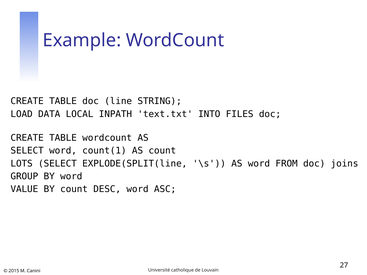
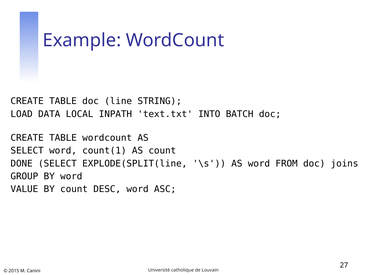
FILES: FILES -> BATCH
LOTS: LOTS -> DONE
